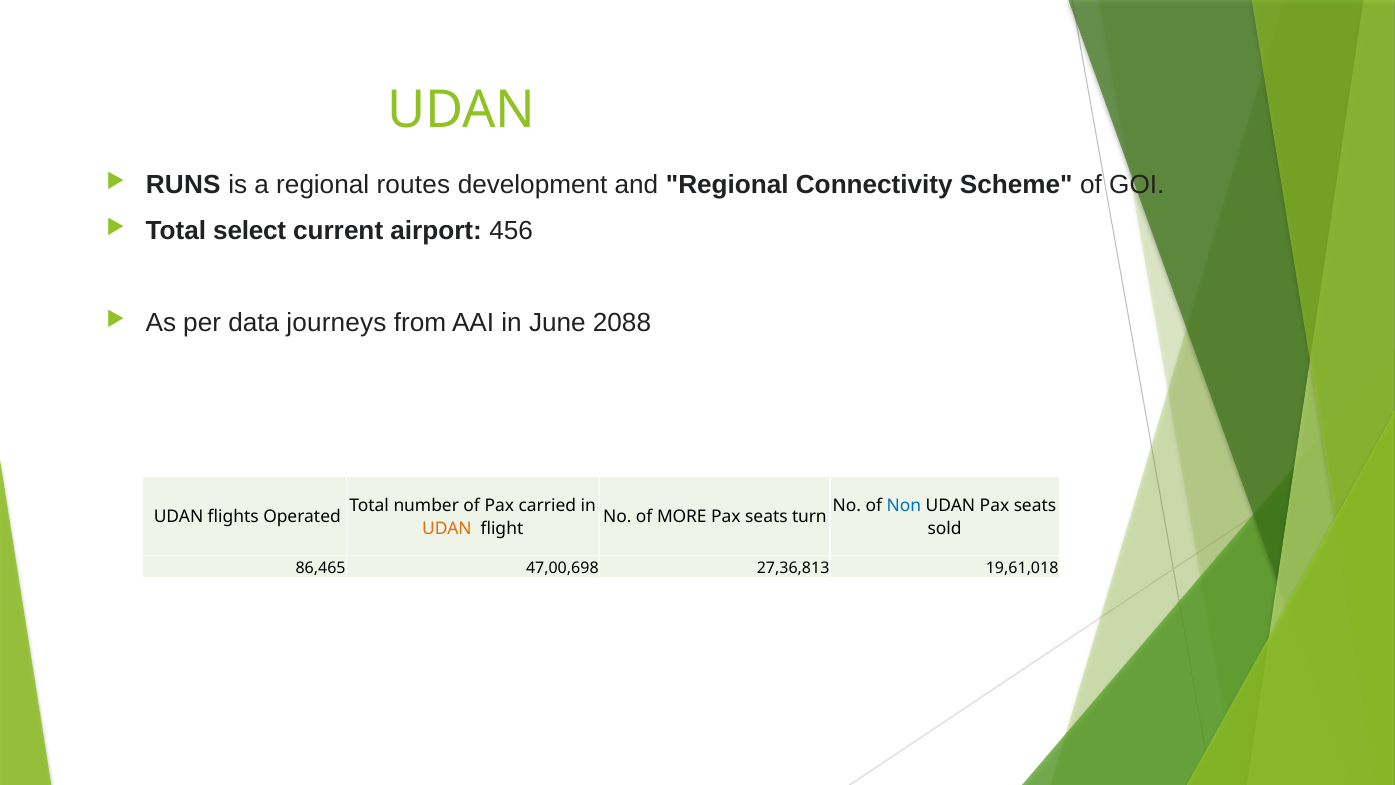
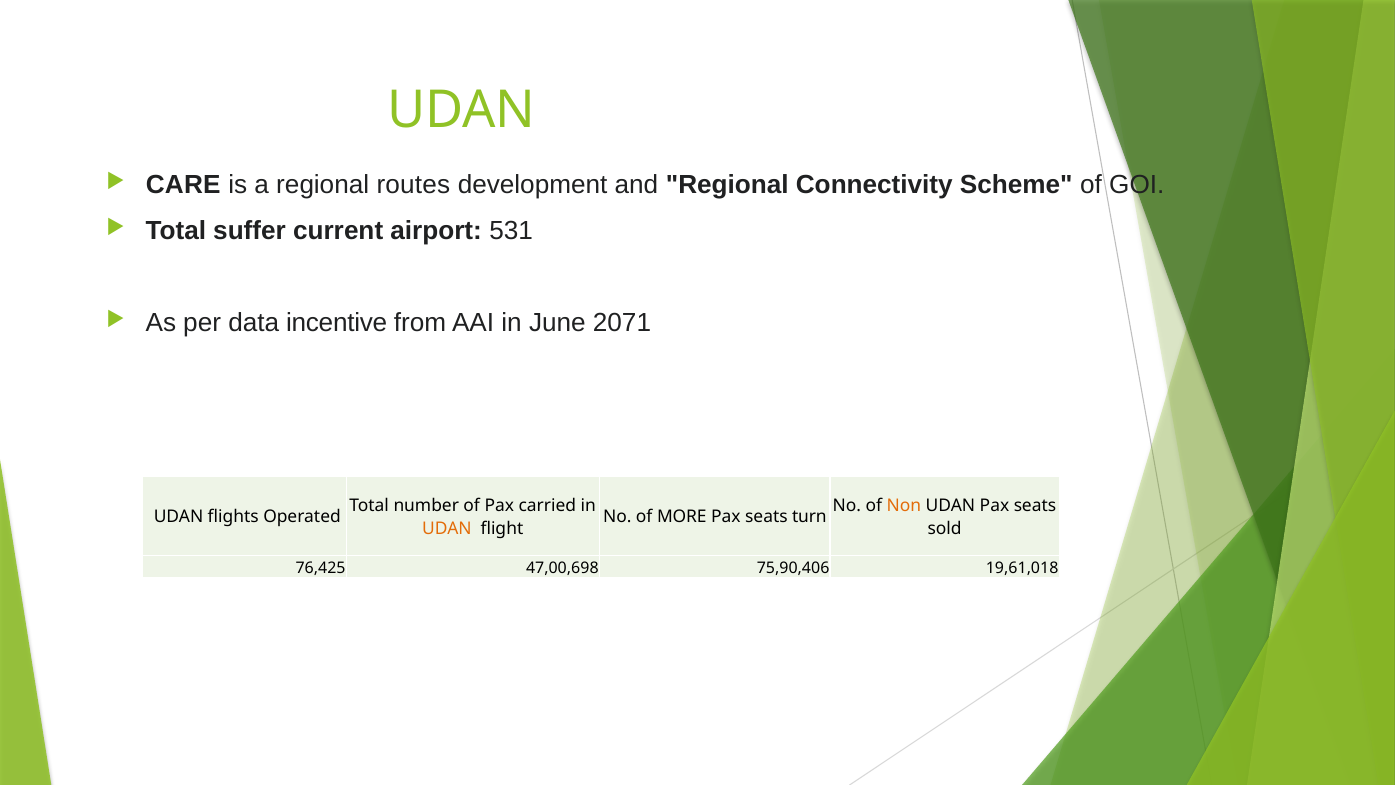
RUNS: RUNS -> CARE
select: select -> suffer
456: 456 -> 531
journeys: journeys -> incentive
2088: 2088 -> 2071
Non colour: blue -> orange
86,465: 86,465 -> 76,425
27,36,813: 27,36,813 -> 75,90,406
